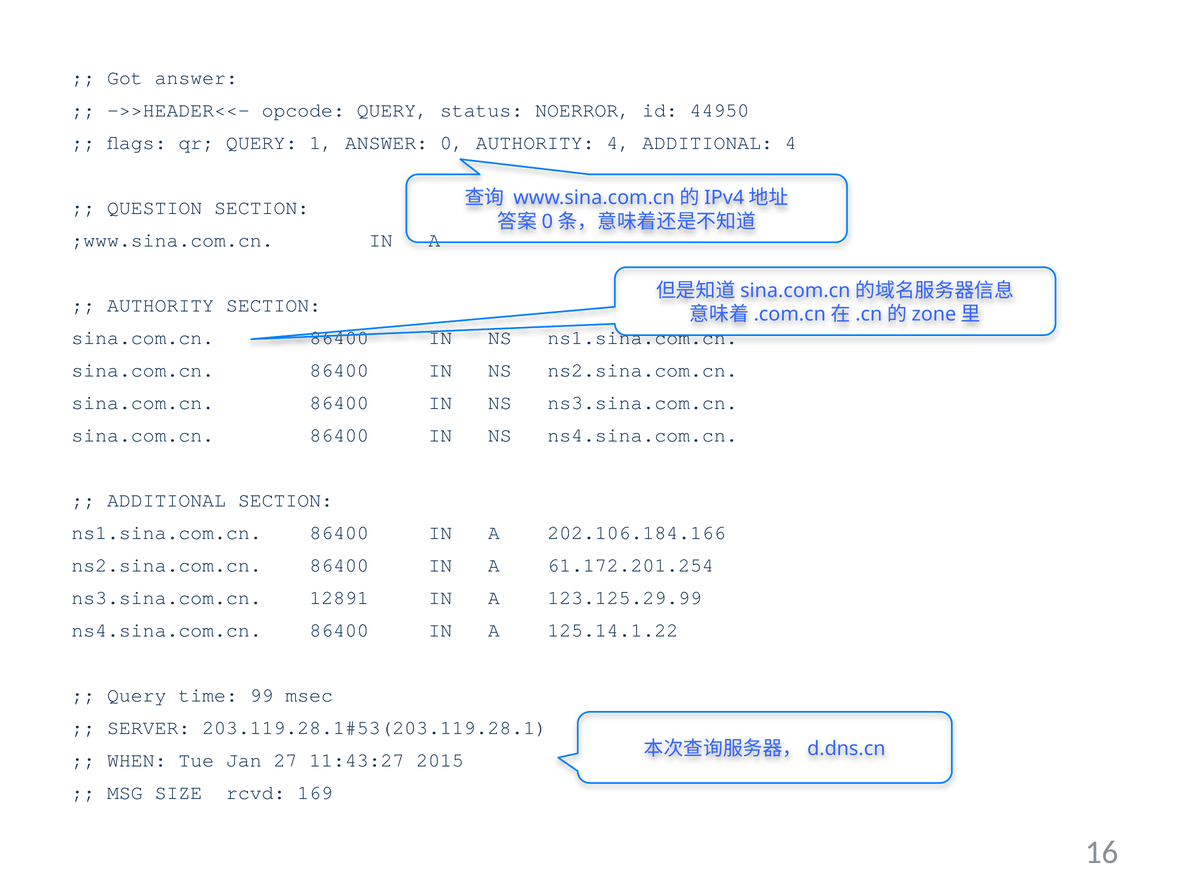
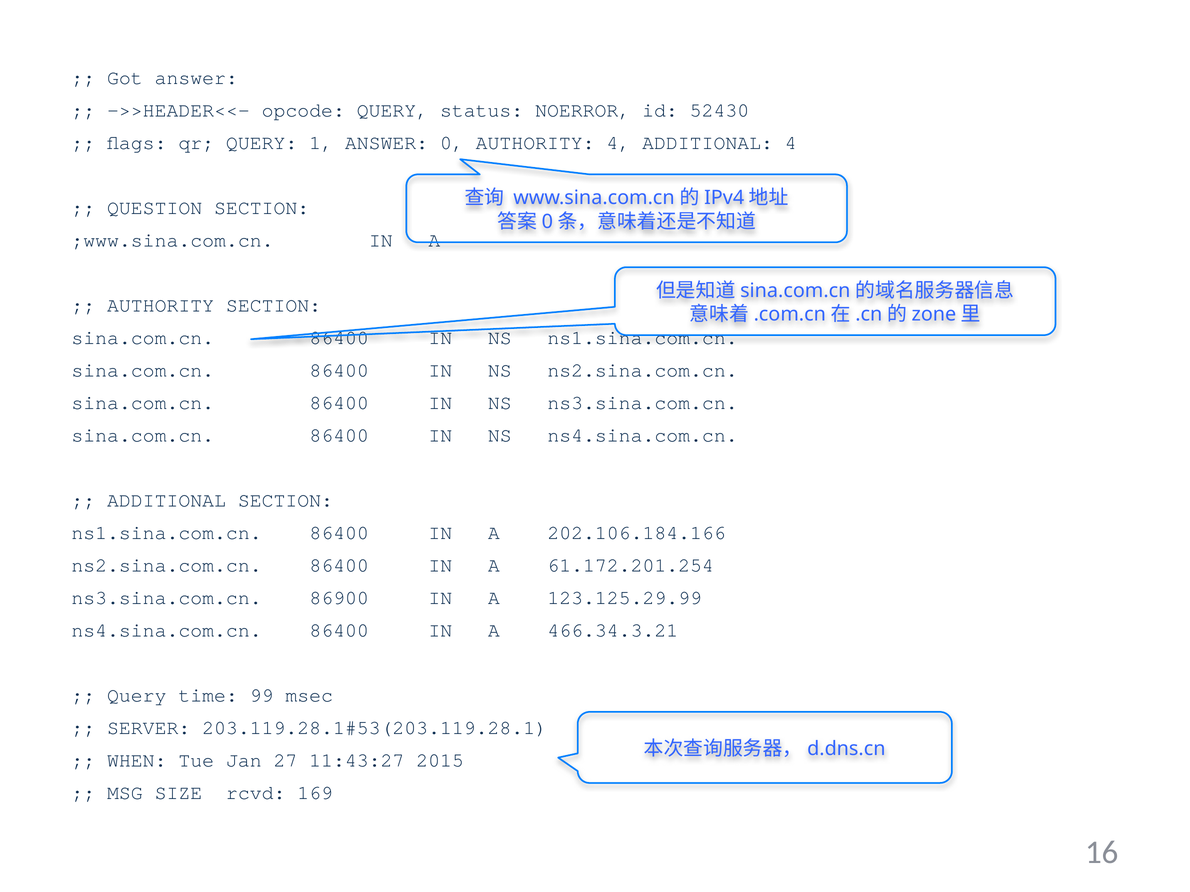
44950: 44950 -> 52430
12891: 12891 -> 86900
125.14.1.22: 125.14.1.22 -> 466.34.3.21
